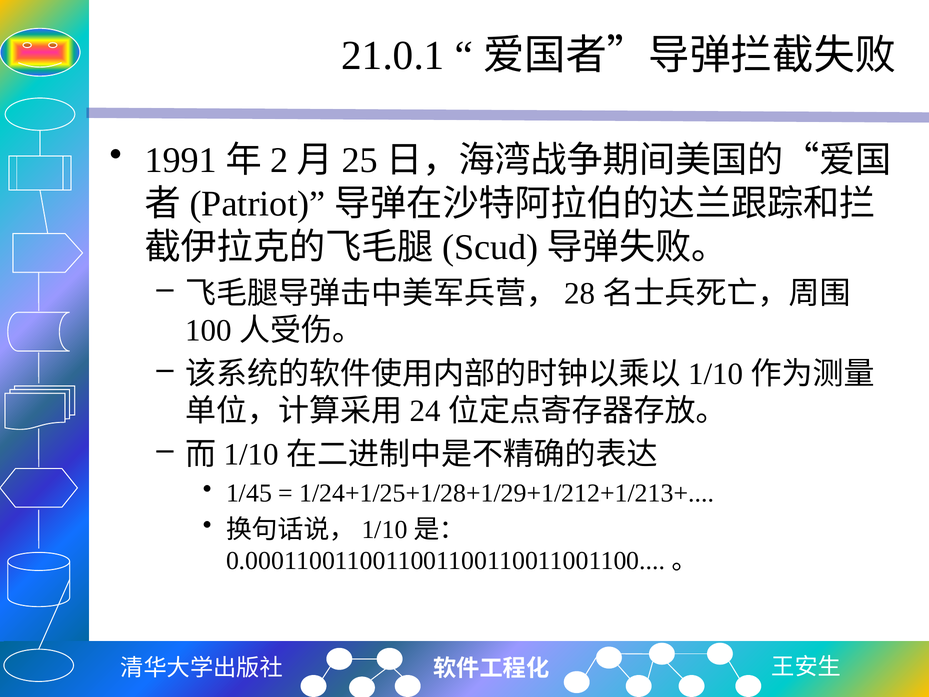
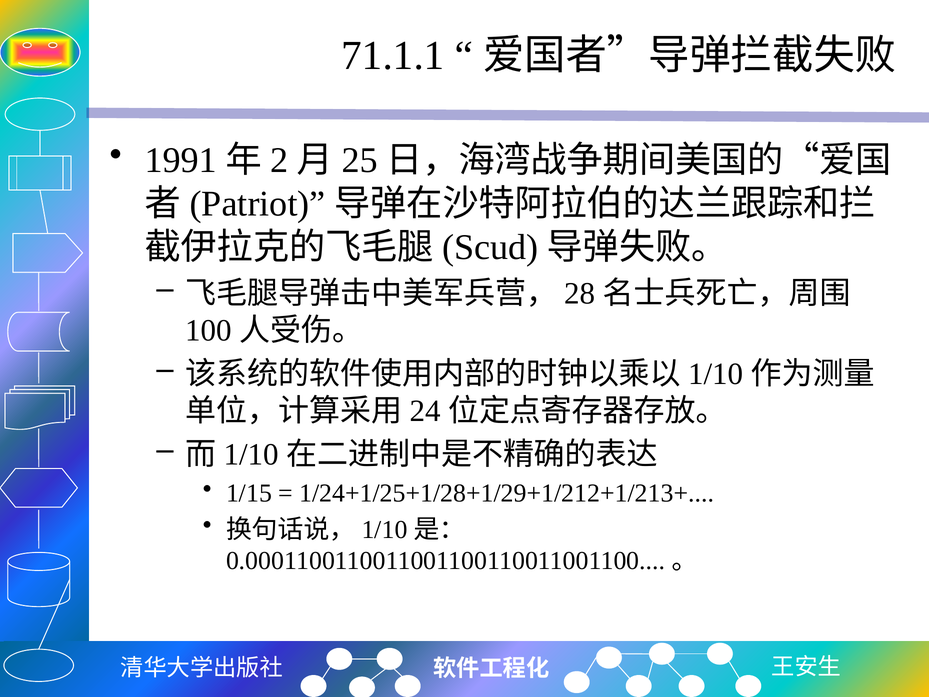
21.0.1: 21.0.1 -> 71.1.1
1/45: 1/45 -> 1/15
